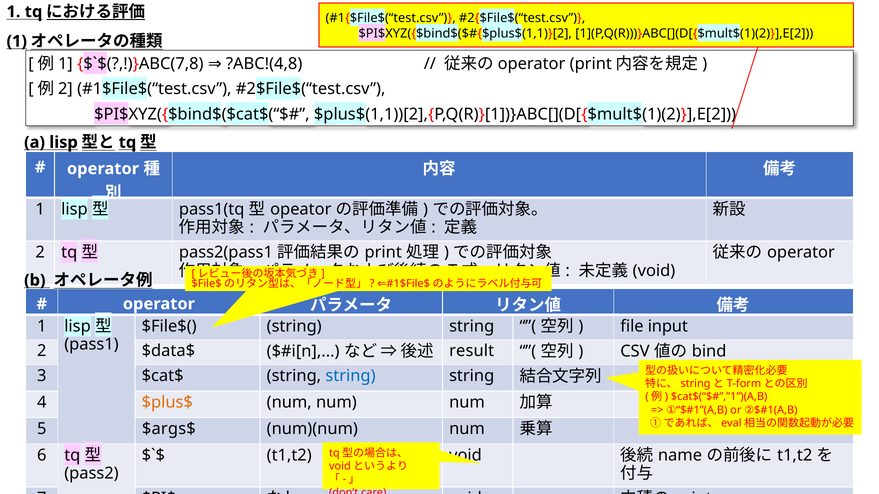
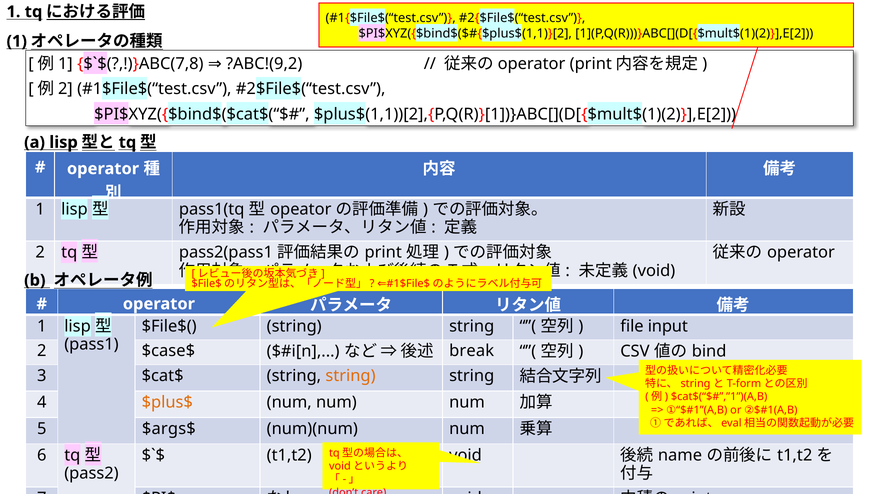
?ABC!(4,8: ?ABC!(4,8 -> ?ABC!(9,2
$data$: $data$ -> $case$
result: result -> break
string at (351, 376) colour: blue -> orange
